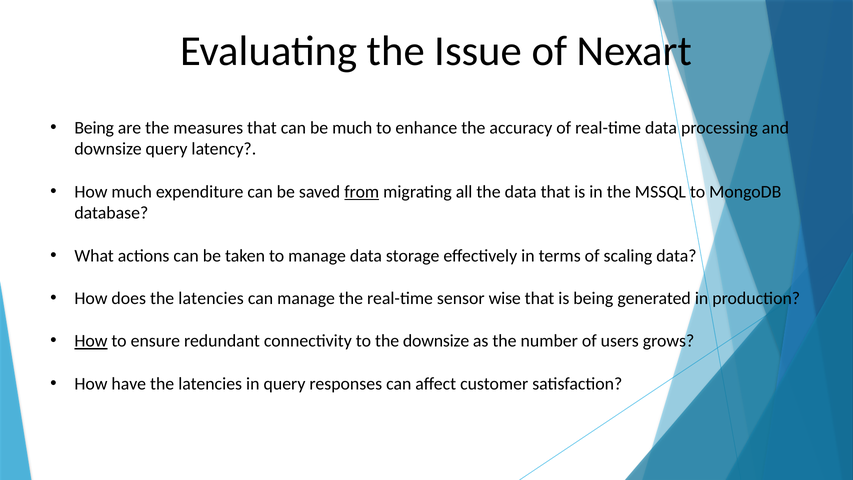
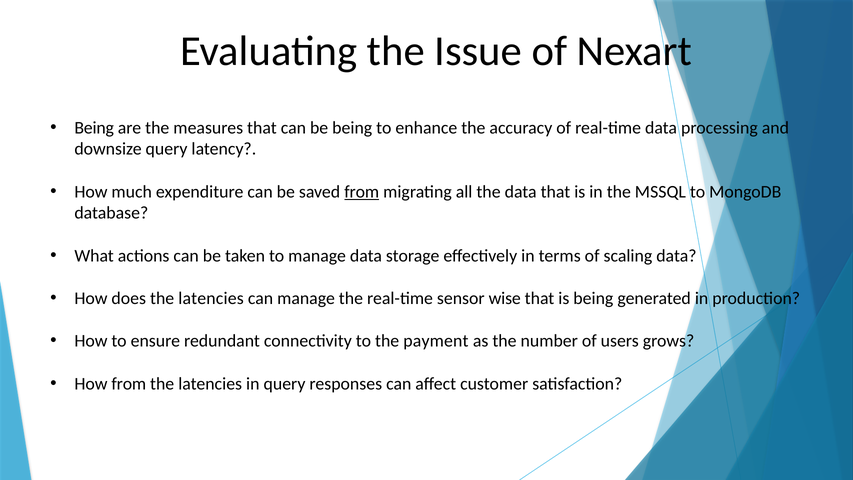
be much: much -> being
How at (91, 341) underline: present -> none
the downsize: downsize -> payment
How have: have -> from
